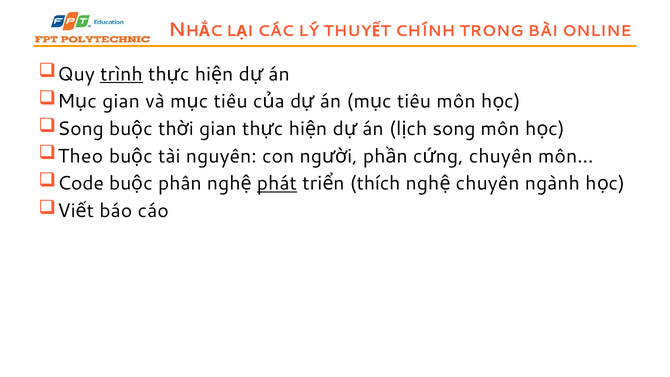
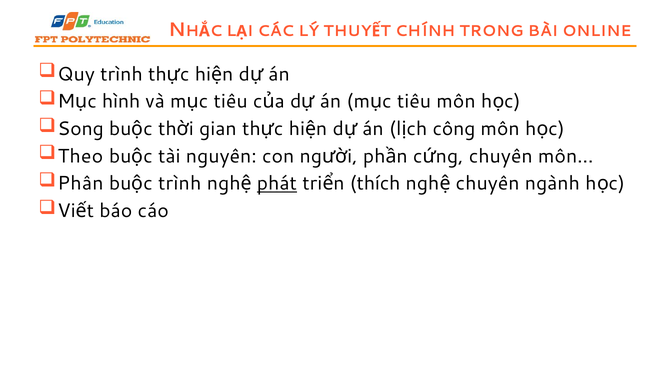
trình at (122, 74) underline: present -> none
gian at (121, 102): gian -> hình
song at (454, 129): song -> công
Code: Code -> Phân
phân at (180, 183): phân -> trình
